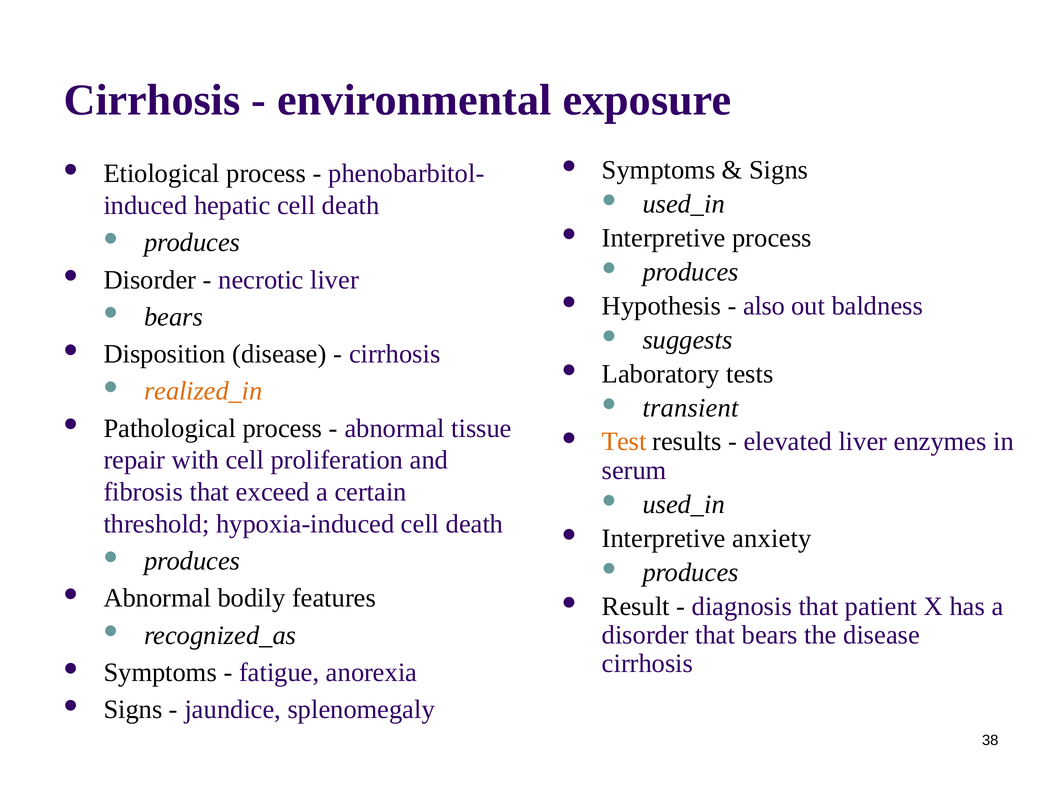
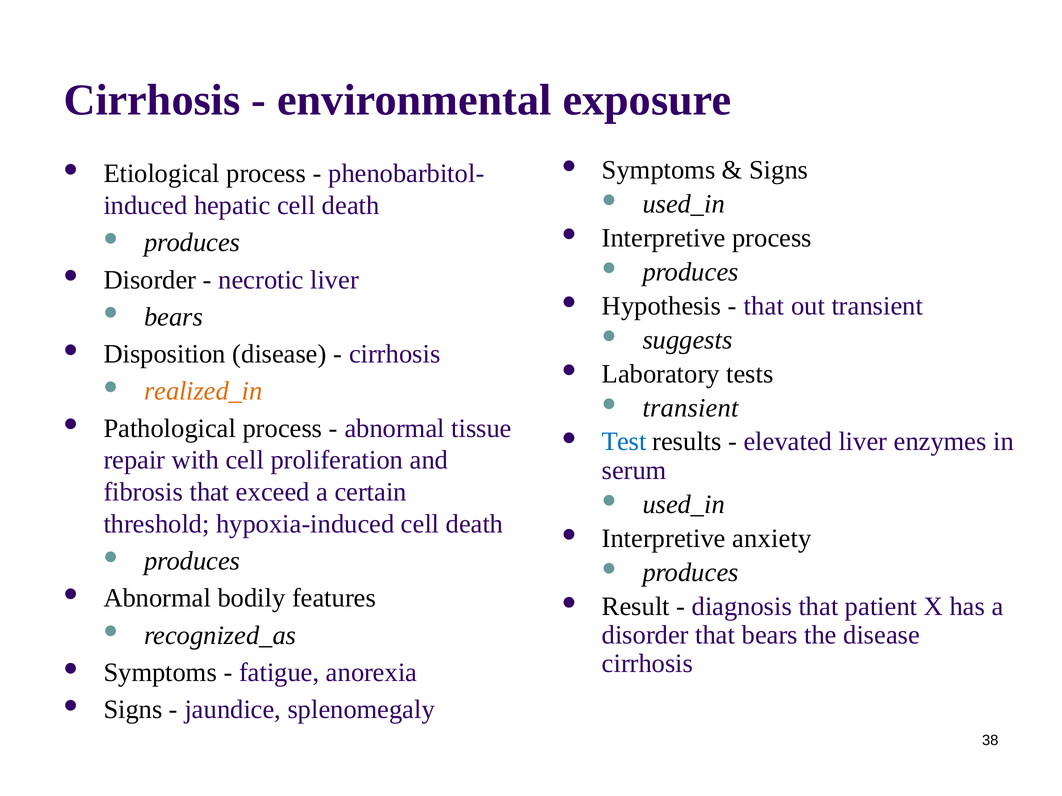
also at (764, 306): also -> that
out baldness: baldness -> transient
Test colour: orange -> blue
